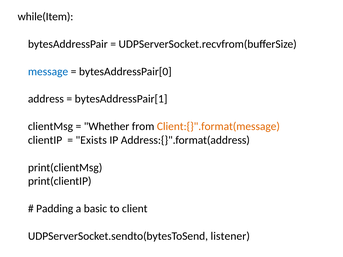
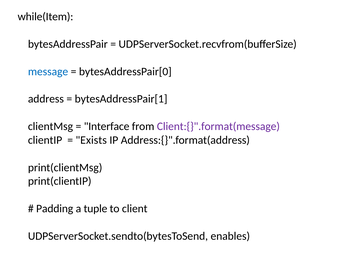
Whether: Whether -> Interface
Client:{}".format(message colour: orange -> purple
basic: basic -> tuple
listener: listener -> enables
